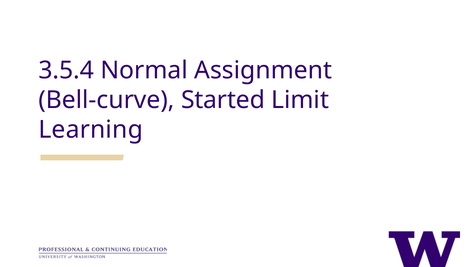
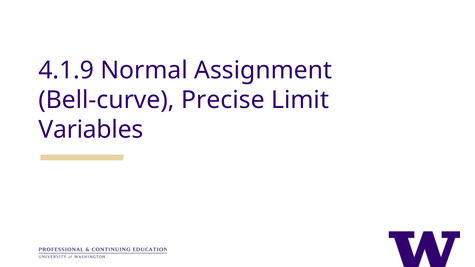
3.5.4: 3.5.4 -> 4.1.9
Started: Started -> Precise
Learning: Learning -> Variables
